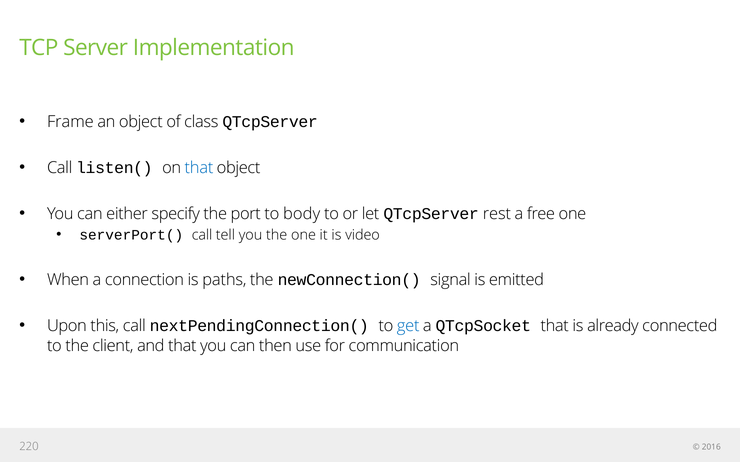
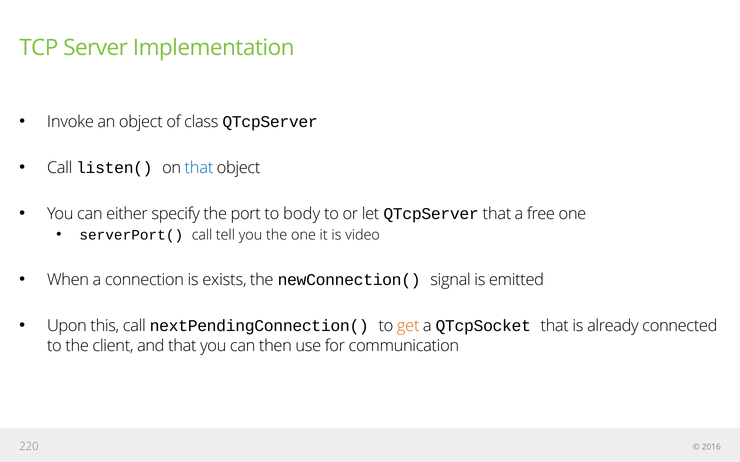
Frame: Frame -> Invoke
QTcpServer rest: rest -> that
paths: paths -> exists
get colour: blue -> orange
